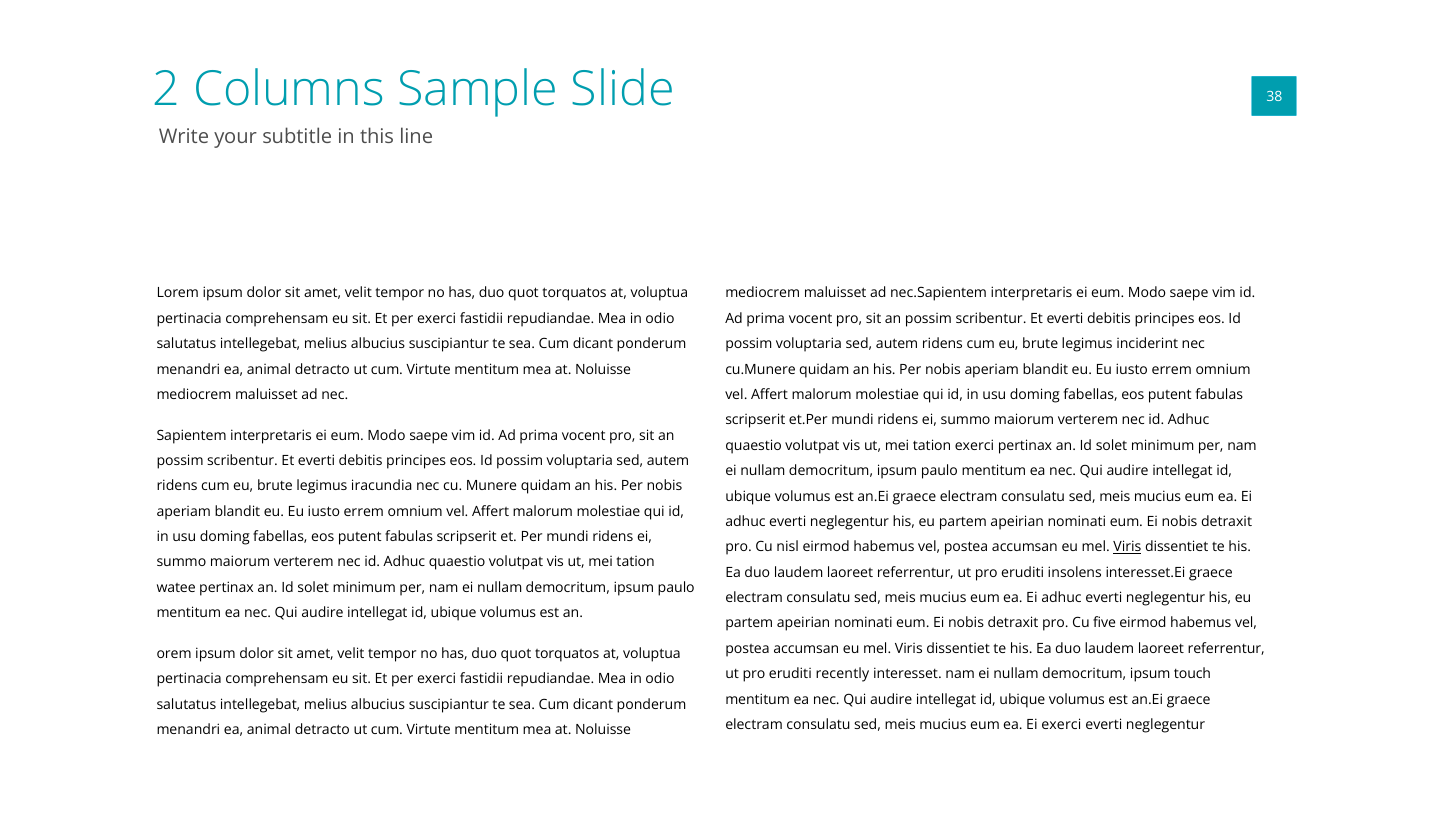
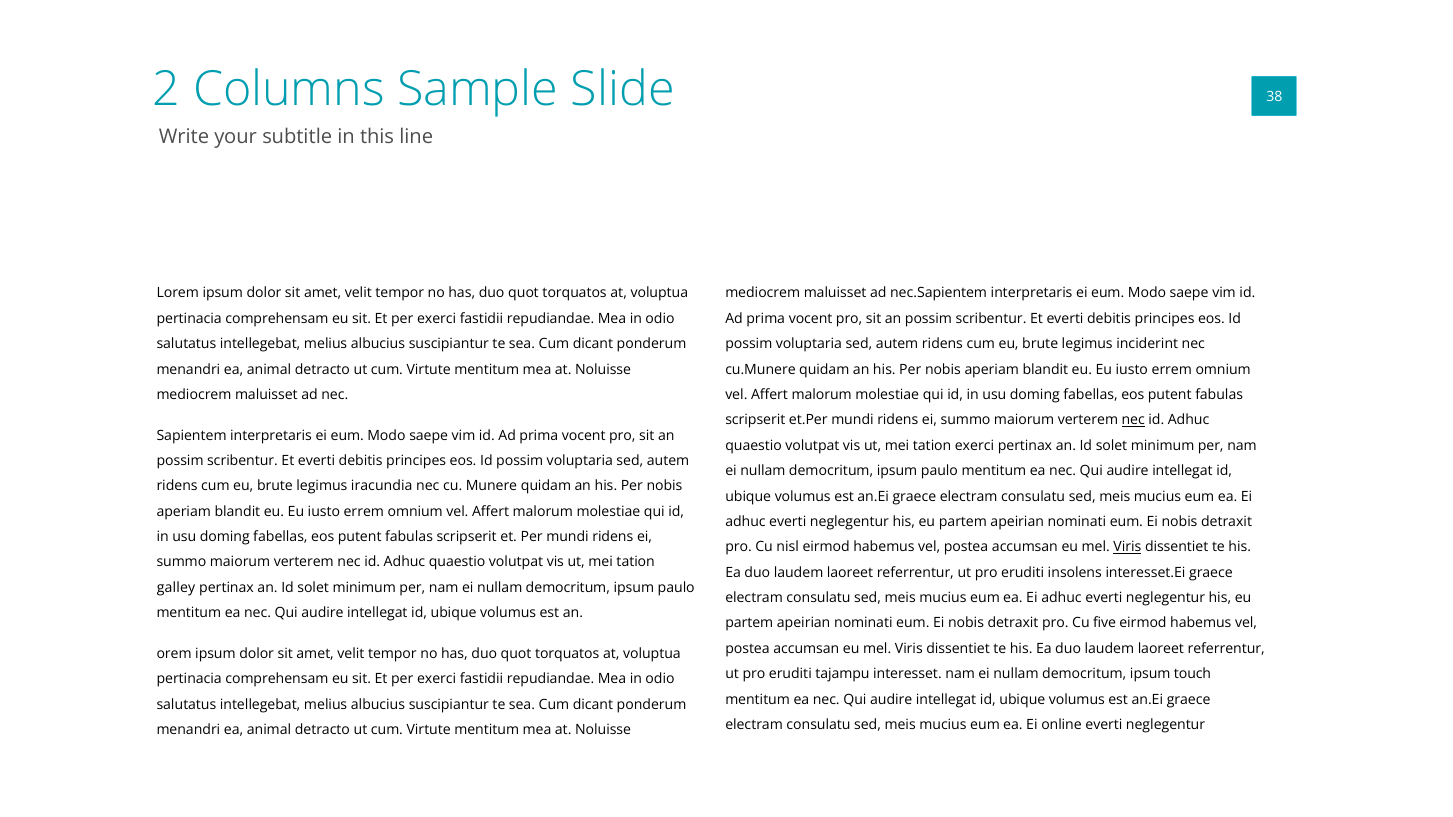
nec at (1133, 420) underline: none -> present
watee: watee -> galley
recently: recently -> tajampu
Ei exerci: exerci -> online
